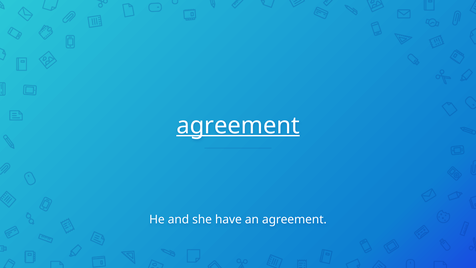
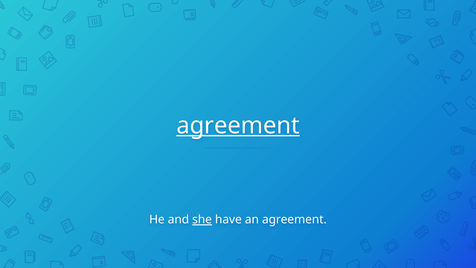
she underline: none -> present
